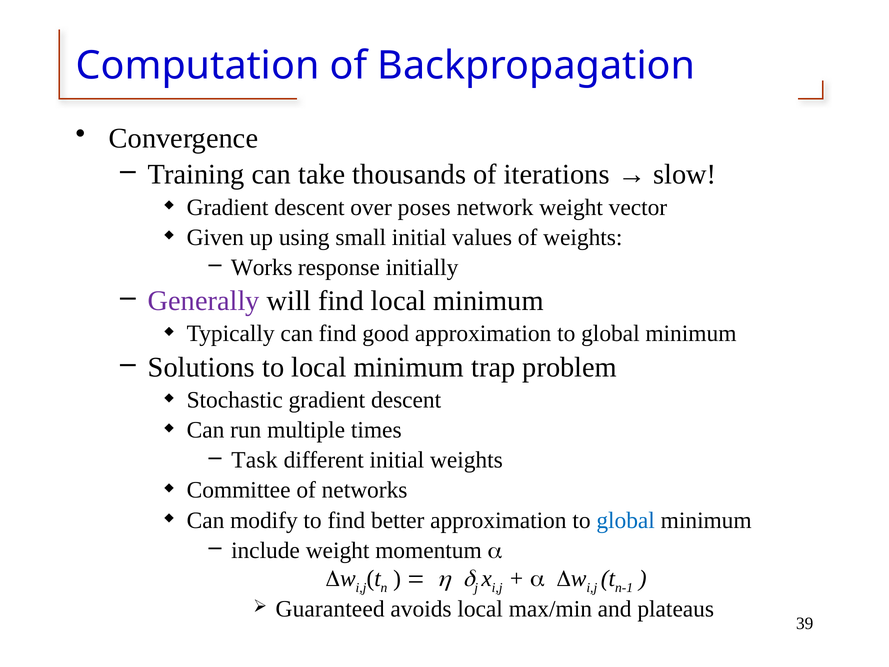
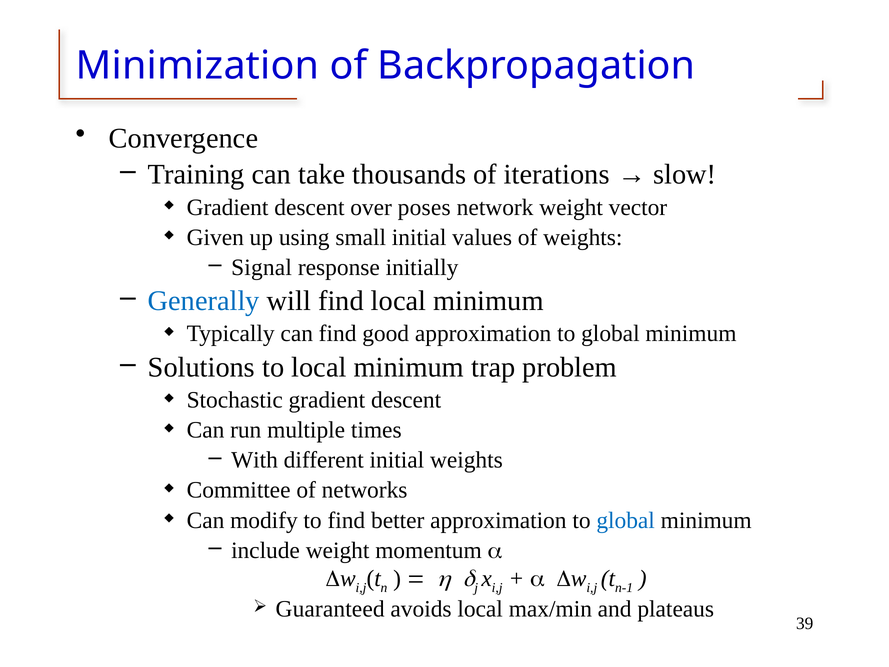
Computation: Computation -> Minimization
Works: Works -> Signal
Generally colour: purple -> blue
Task: Task -> With
